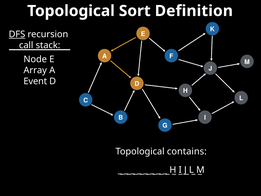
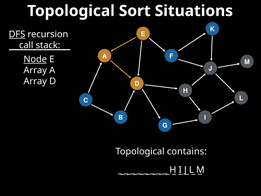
Definition: Definition -> Situations
Node underline: none -> present
Event at (35, 81): Event -> Array
